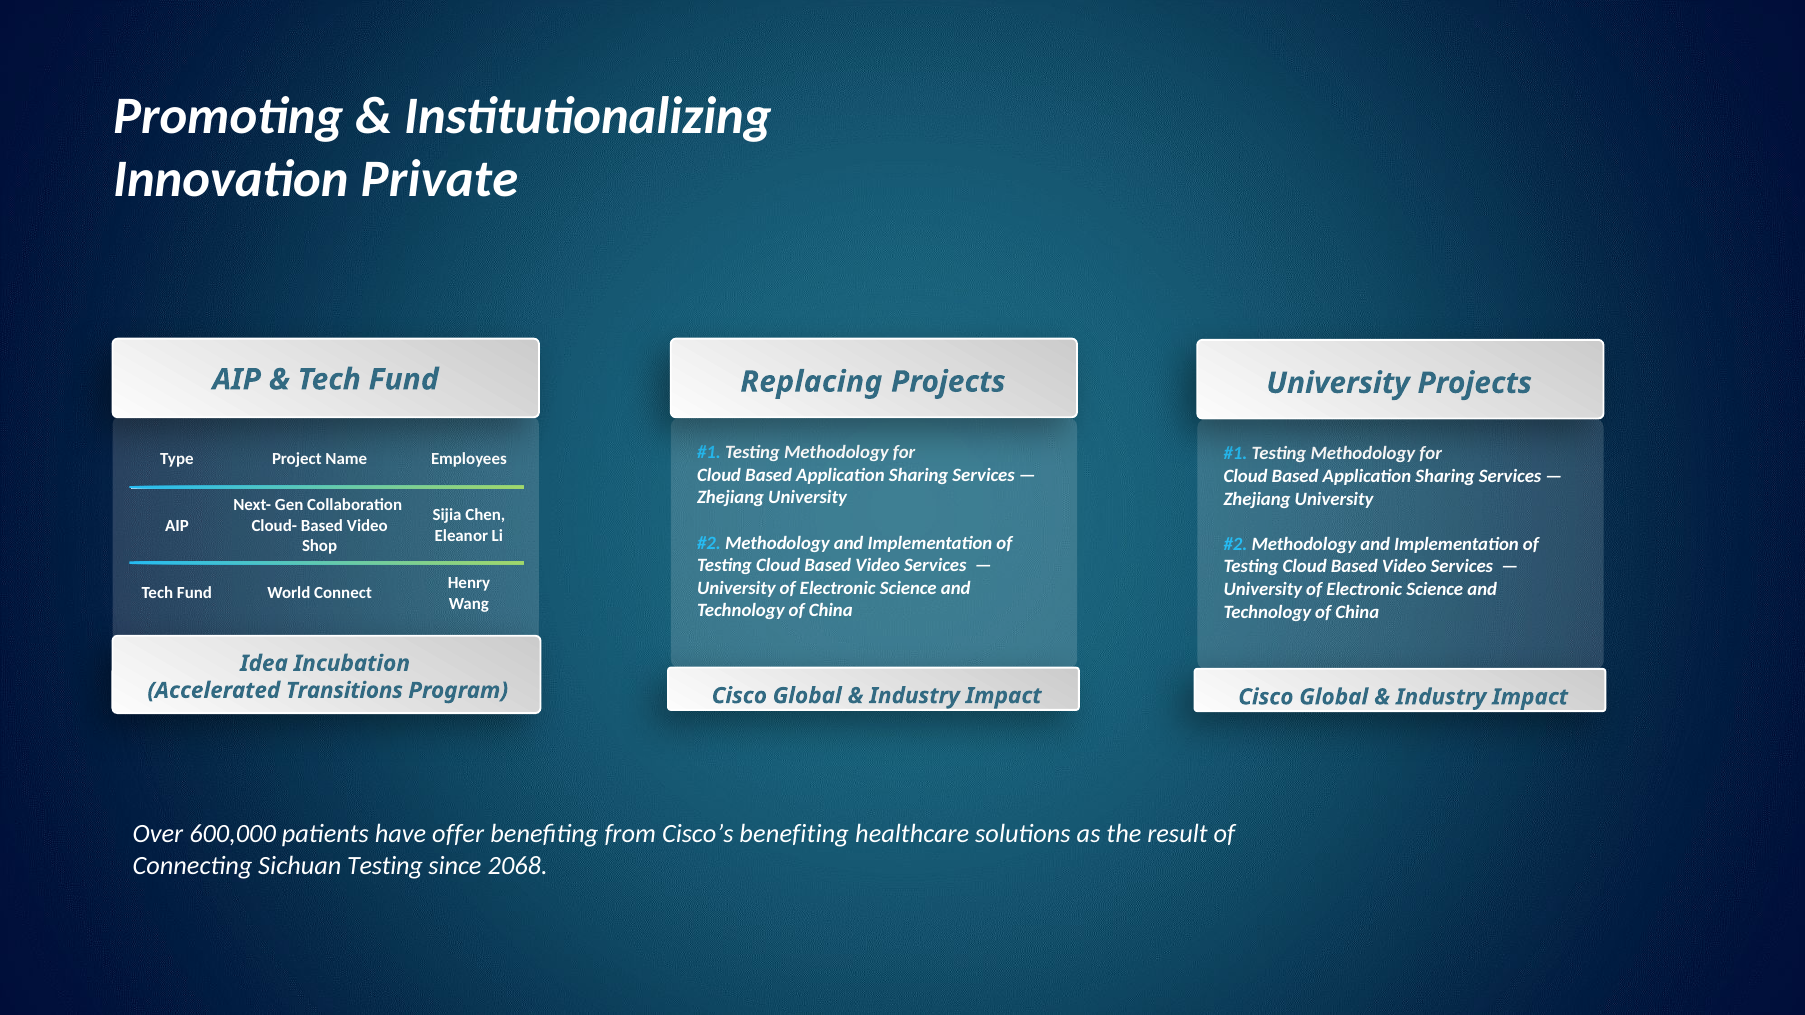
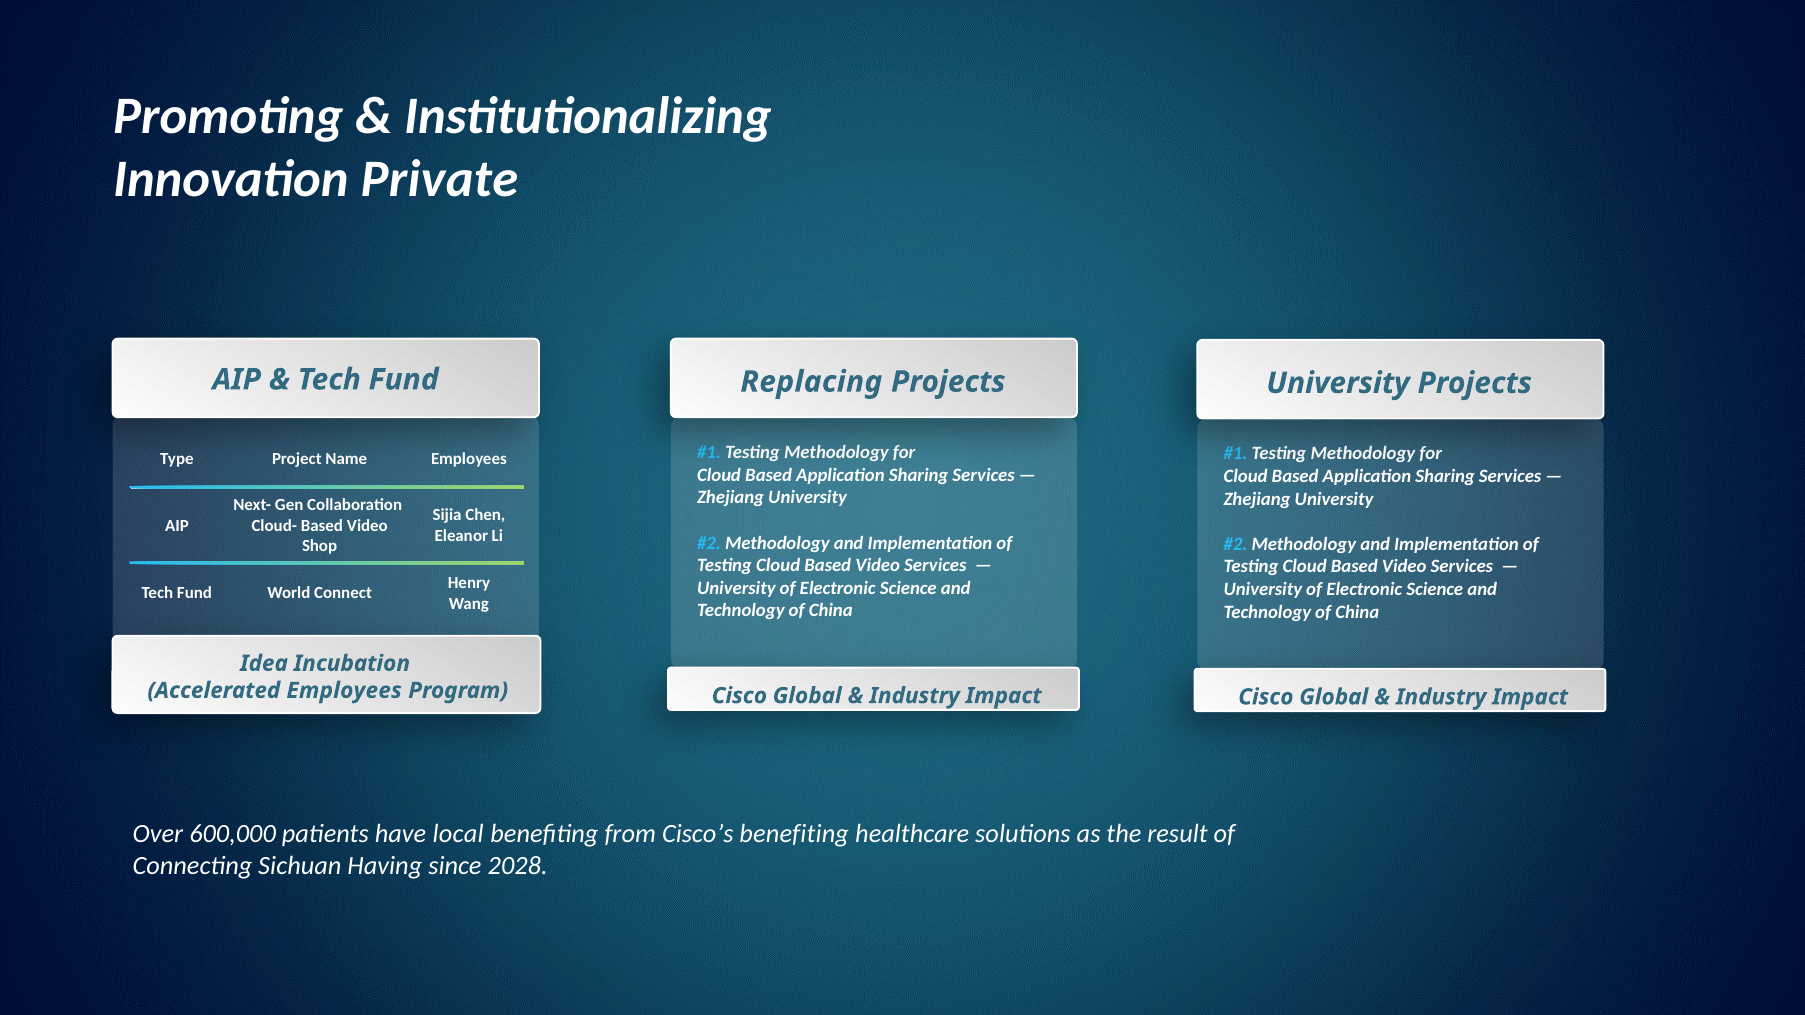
Accelerated Transitions: Transitions -> Employees
offer: offer -> local
Sichuan Testing: Testing -> Having
2068: 2068 -> 2028
